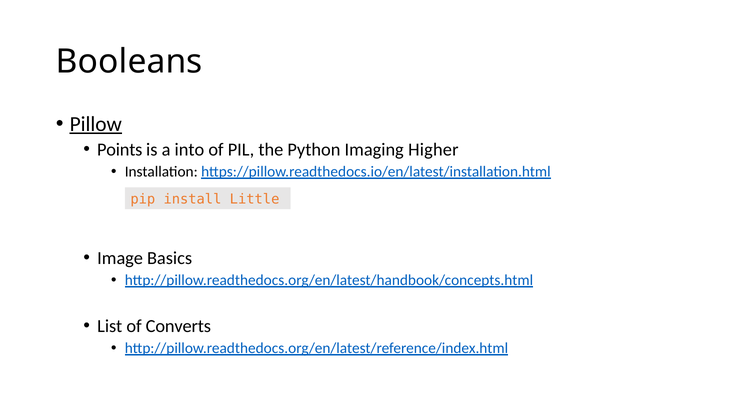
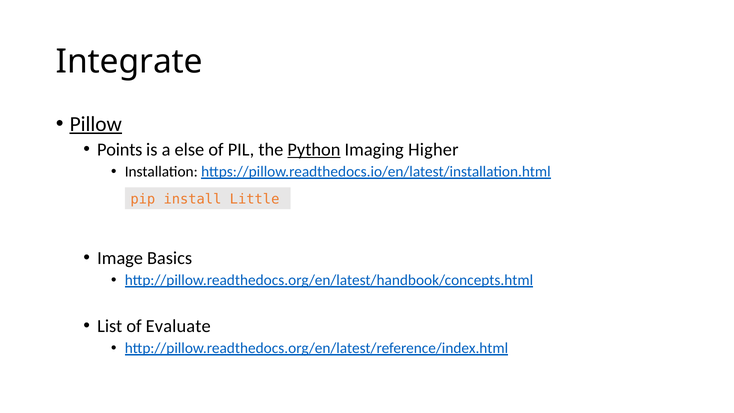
Booleans: Booleans -> Integrate
into: into -> else
Python underline: none -> present
Converts: Converts -> Evaluate
